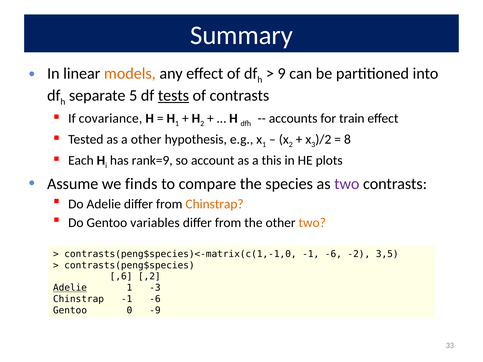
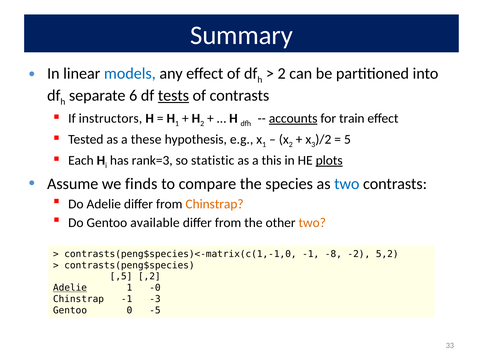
models colour: orange -> blue
9 at (282, 74): 9 -> 2
5: 5 -> 6
covariance: covariance -> instructors
accounts underline: none -> present
a other: other -> these
8: 8 -> 5
rank=9: rank=9 -> rank=3
account: account -> statistic
plots underline: none -> present
two at (347, 184) colour: purple -> blue
variables: variables -> available
contrasts(peng$species)<-matrix(c(1,-1,0 -1 -6: -6 -> -8
3,5: 3,5 -> 5,2
,6: ,6 -> ,5
-3: -3 -> -0
Chinstrap -1 -6: -6 -> -3
-9: -9 -> -5
